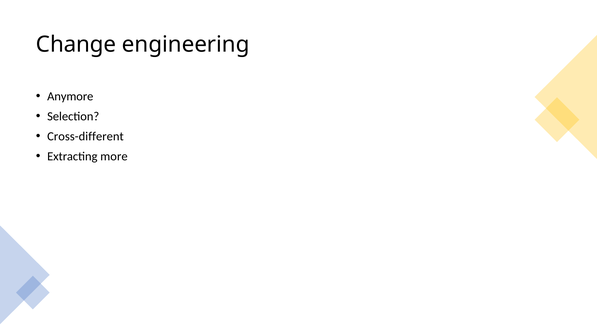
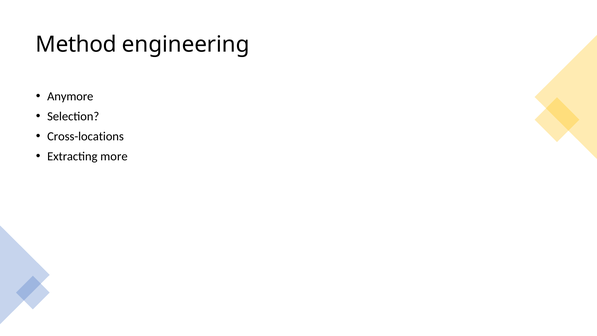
Change: Change -> Method
Cross-different: Cross-different -> Cross-locations
